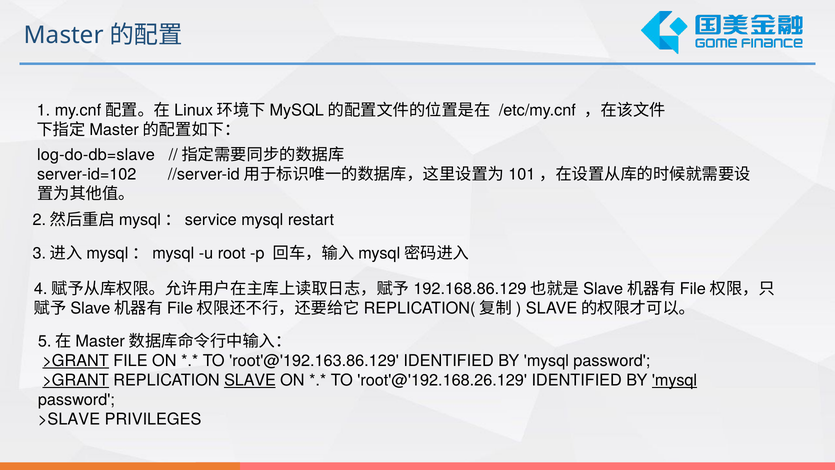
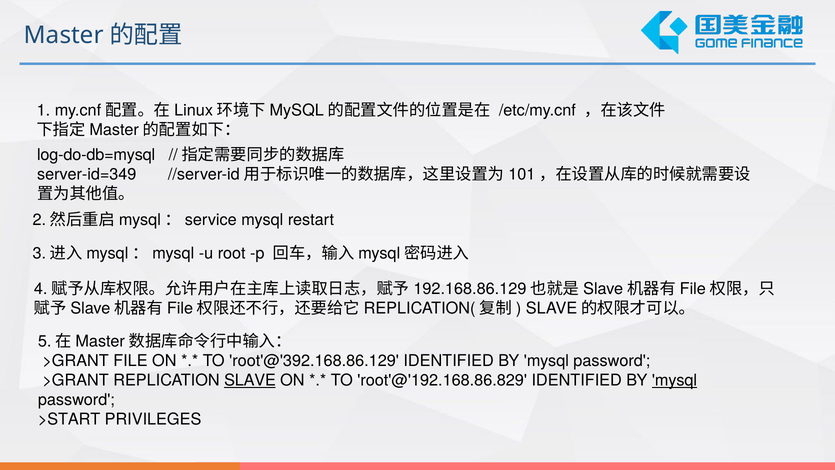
log-do-db=slave: log-do-db=slave -> log-do-db=mysql
server-id=102: server-id=102 -> server-id=349
>GRANT at (76, 361) underline: present -> none
root'@'192.163.86.129: root'@'192.163.86.129 -> root'@'392.168.86.129
>GRANT at (76, 380) underline: present -> none
root'@'192.168.26.129: root'@'192.168.26.129 -> root'@'192.168.86.829
>SLAVE: >SLAVE -> >START
